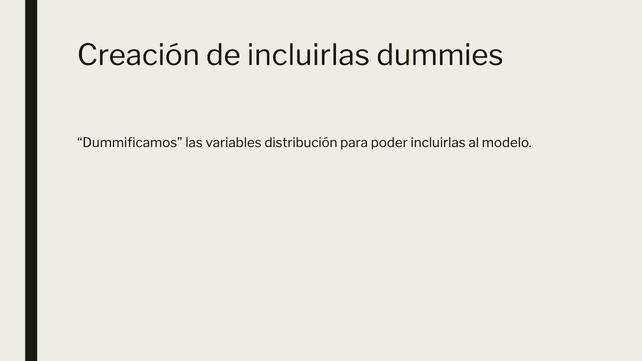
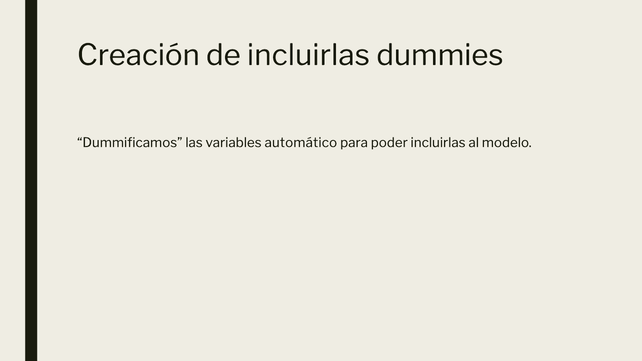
distribución: distribución -> automático
